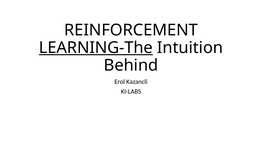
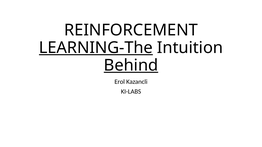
Behind underline: none -> present
